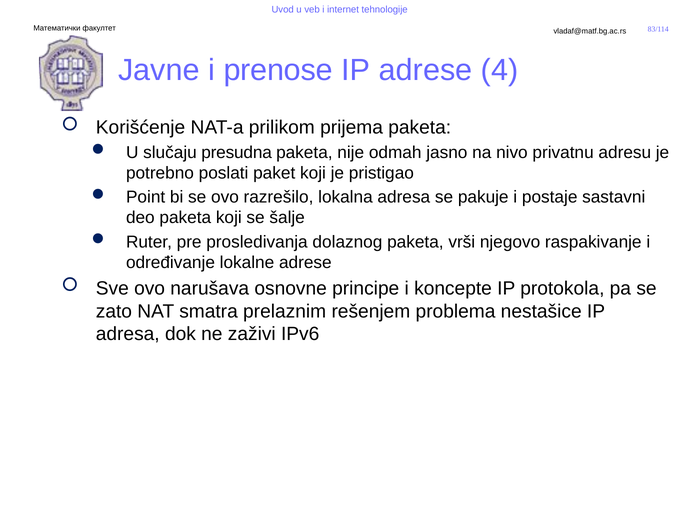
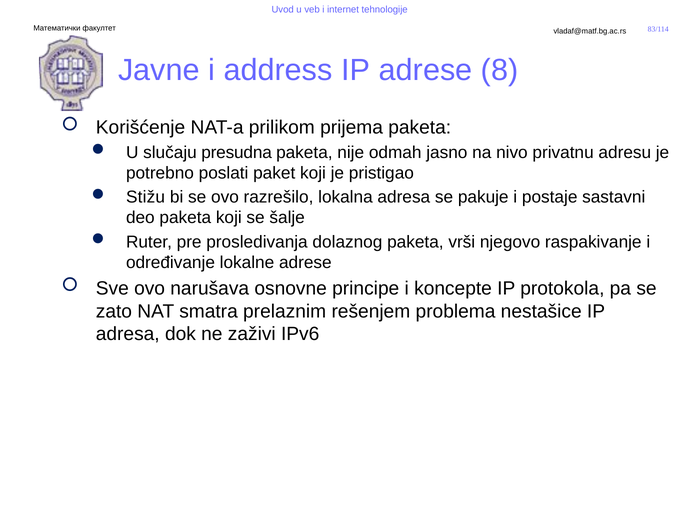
prenose: prenose -> address
4: 4 -> 8
Point: Point -> Stižu
